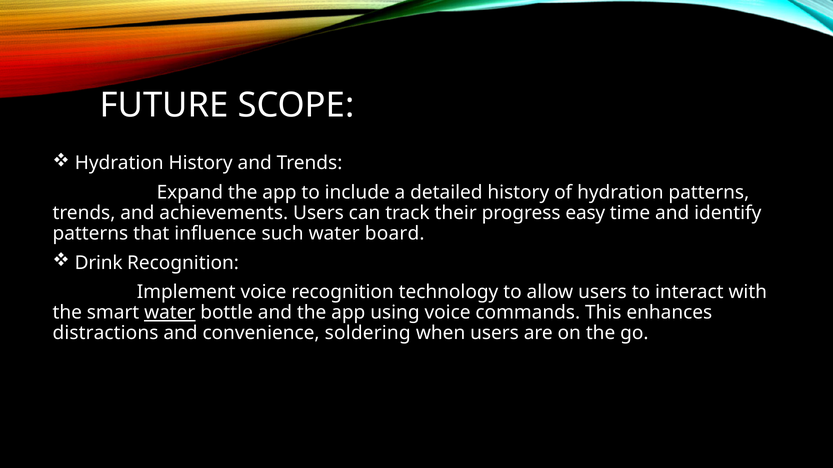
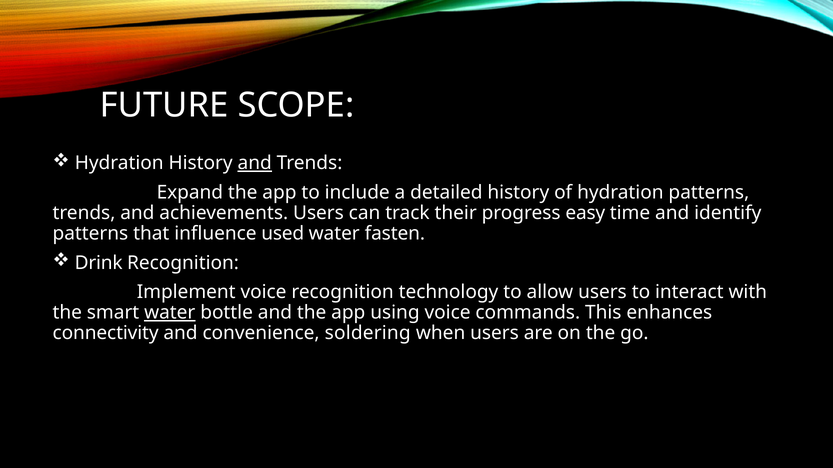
and at (255, 163) underline: none -> present
such: such -> used
board: board -> fasten
distractions: distractions -> connectivity
